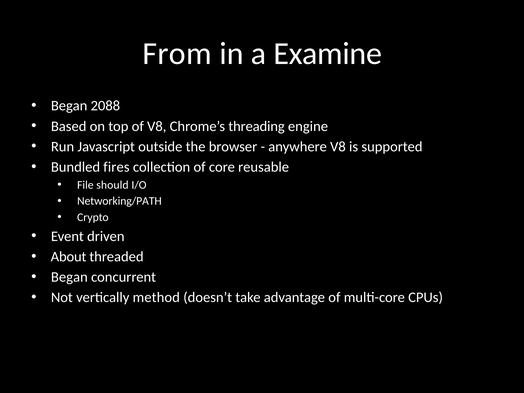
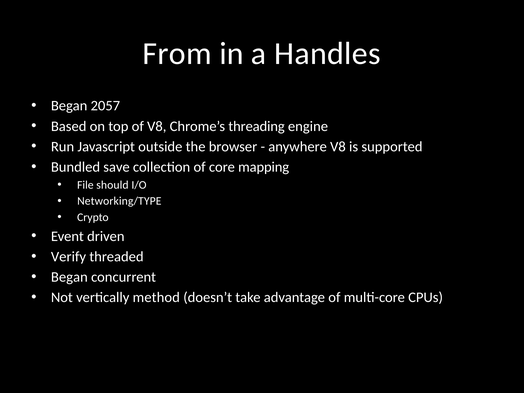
Examine: Examine -> Handles
2088: 2088 -> 2057
fires: fires -> save
reusable: reusable -> mapping
Networking/PATH: Networking/PATH -> Networking/TYPE
About: About -> Verify
